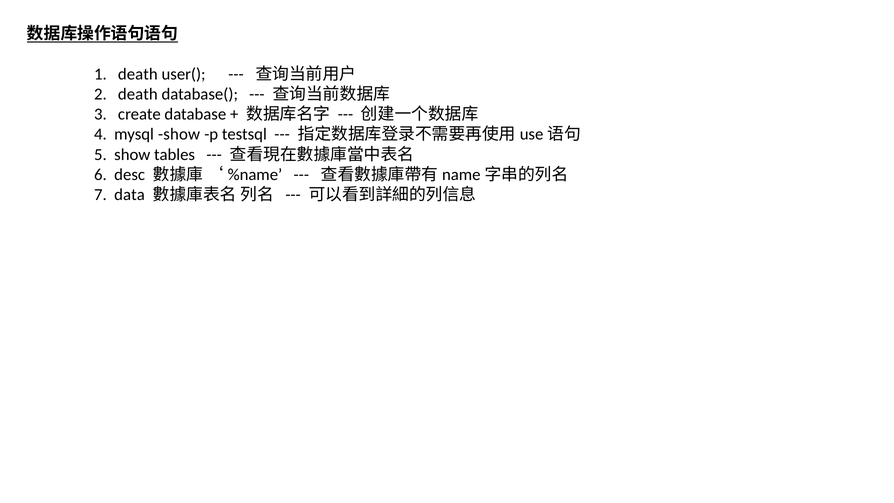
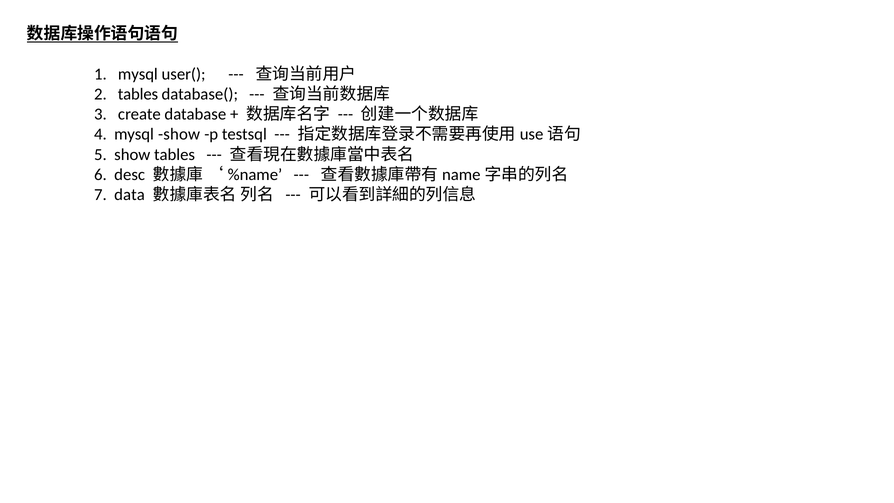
1 death: death -> mysql
2 death: death -> tables
